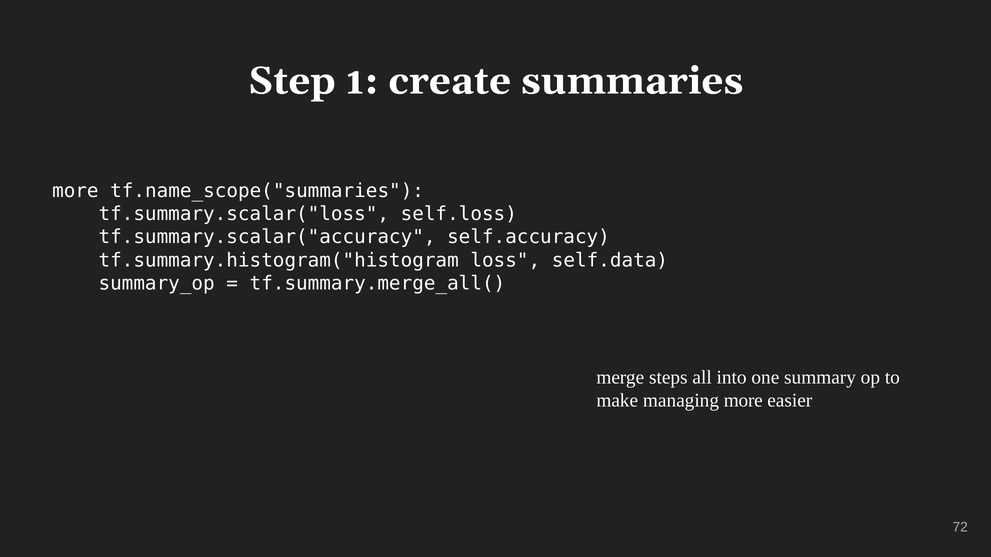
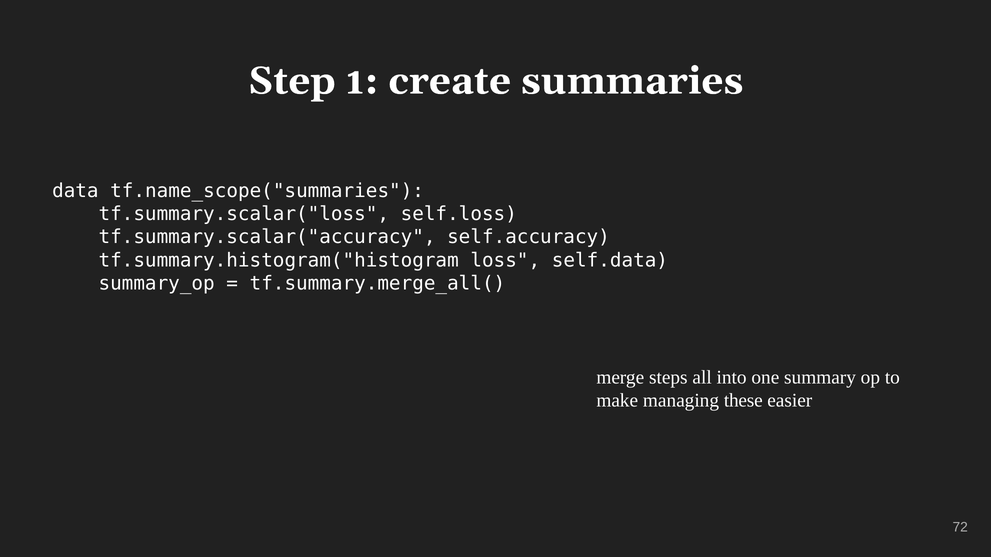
more at (75, 191): more -> data
managing more: more -> these
